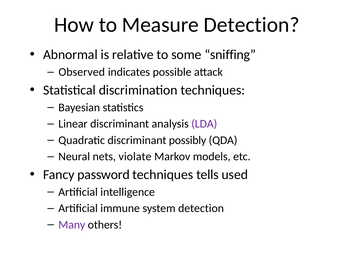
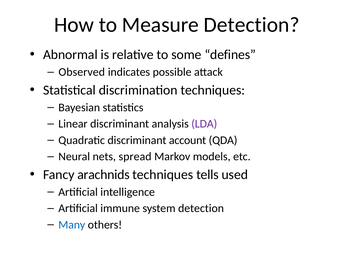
sniffing: sniffing -> defines
possibly: possibly -> account
violate: violate -> spread
password: password -> arachnids
Many colour: purple -> blue
